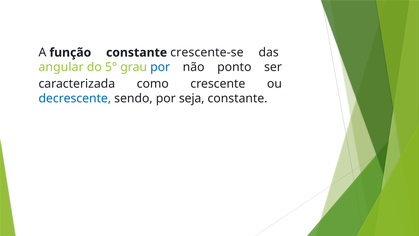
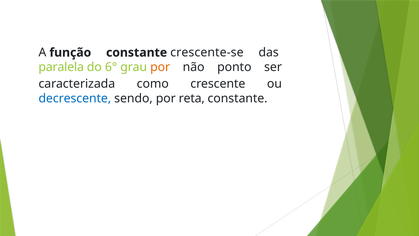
angular: angular -> paralela
5°: 5° -> 6°
por at (160, 67) colour: blue -> orange
seja: seja -> reta
